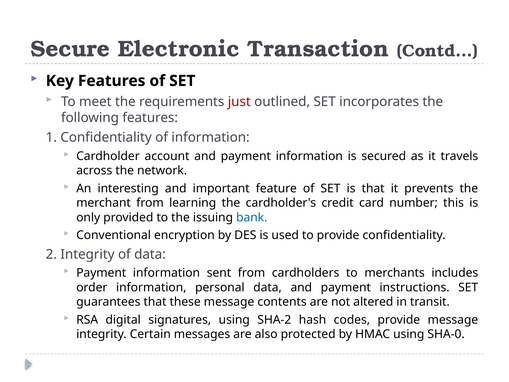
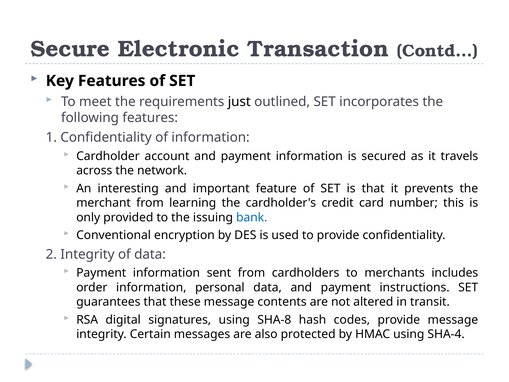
just colour: red -> black
SHA-2: SHA-2 -> SHA-8
SHA-0: SHA-0 -> SHA-4
